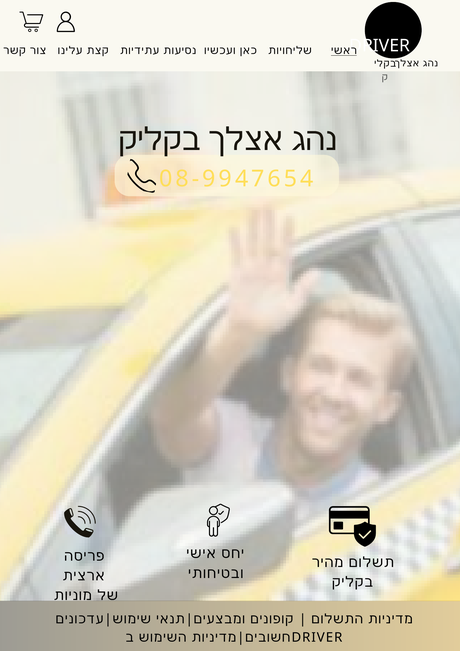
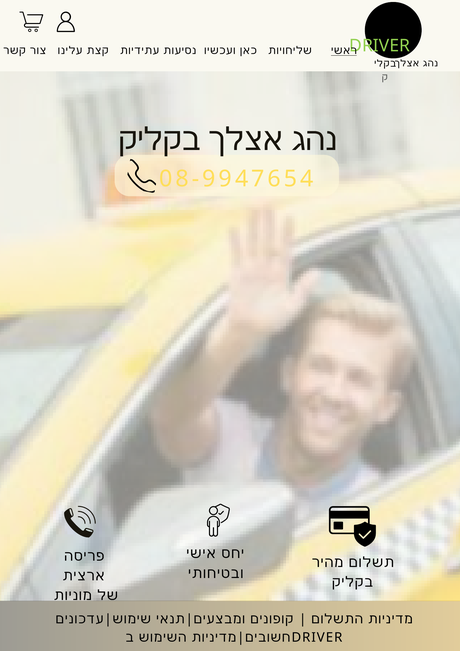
DRIVER colour: white -> light green
